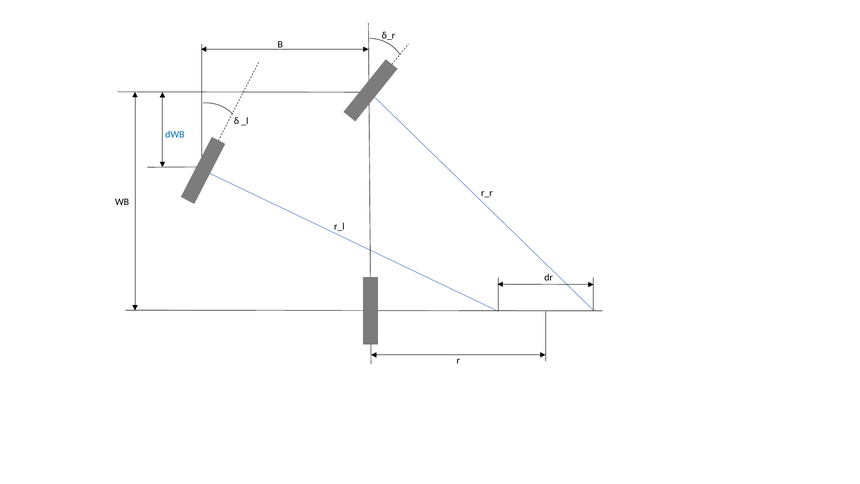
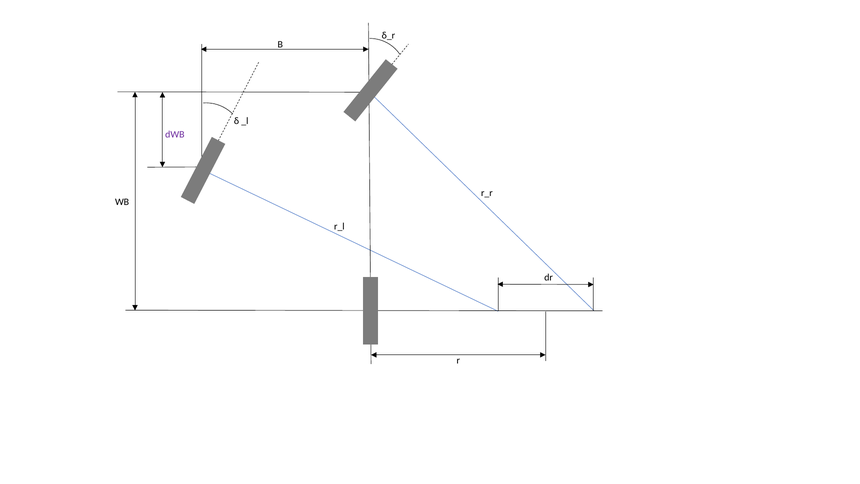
dWB colour: blue -> purple
